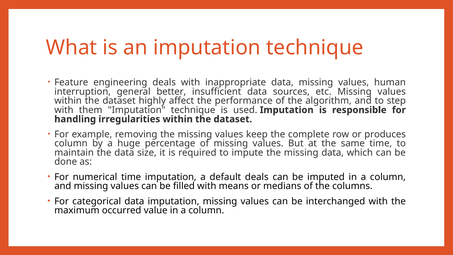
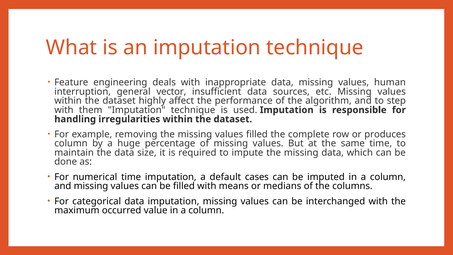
better: better -> vector
values keep: keep -> filled
default deals: deals -> cases
